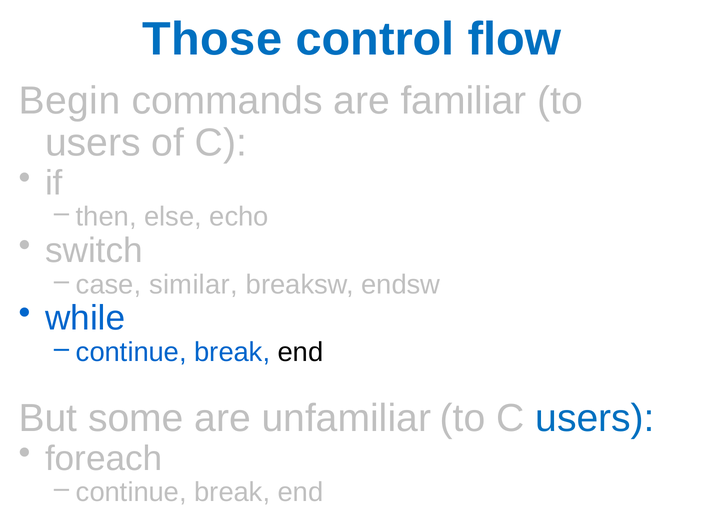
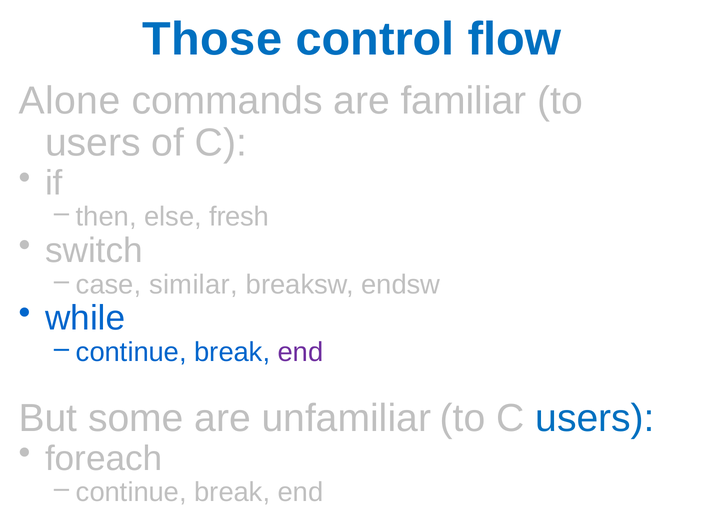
Begin: Begin -> Alone
echo: echo -> fresh
end at (301, 352) colour: black -> purple
